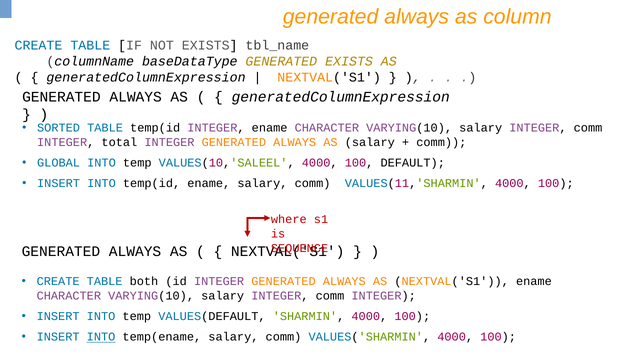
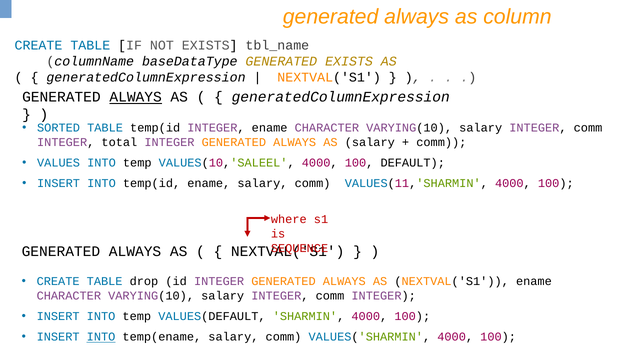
ALWAYS at (136, 97) underline: none -> present
GLOBAL: GLOBAL -> VALUES
both: both -> drop
